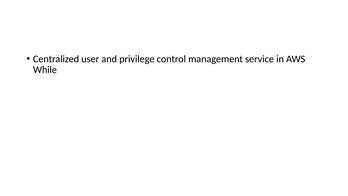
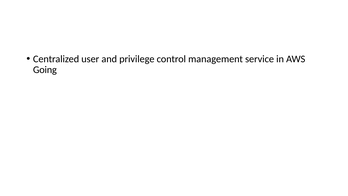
While: While -> Going
